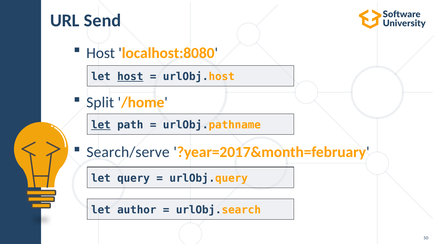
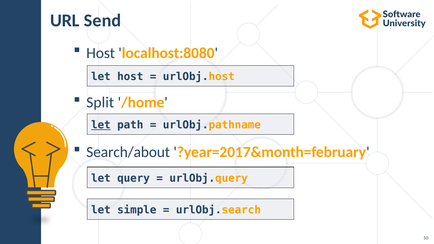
host at (130, 77) underline: present -> none
Search/serve: Search/serve -> Search/about
author: author -> simple
